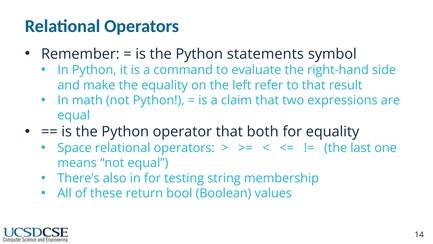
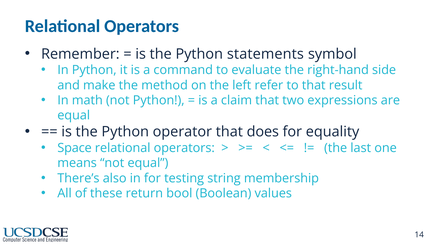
the equality: equality -> method
both: both -> does
